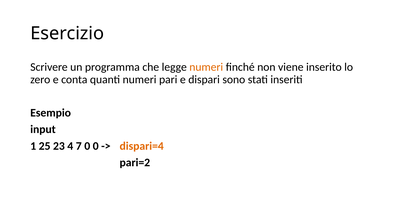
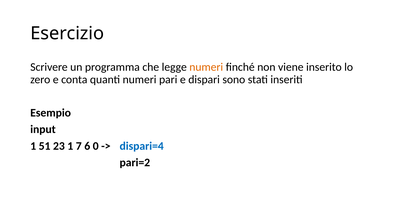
25: 25 -> 51
23 4: 4 -> 1
7 0: 0 -> 6
dispari=4 colour: orange -> blue
